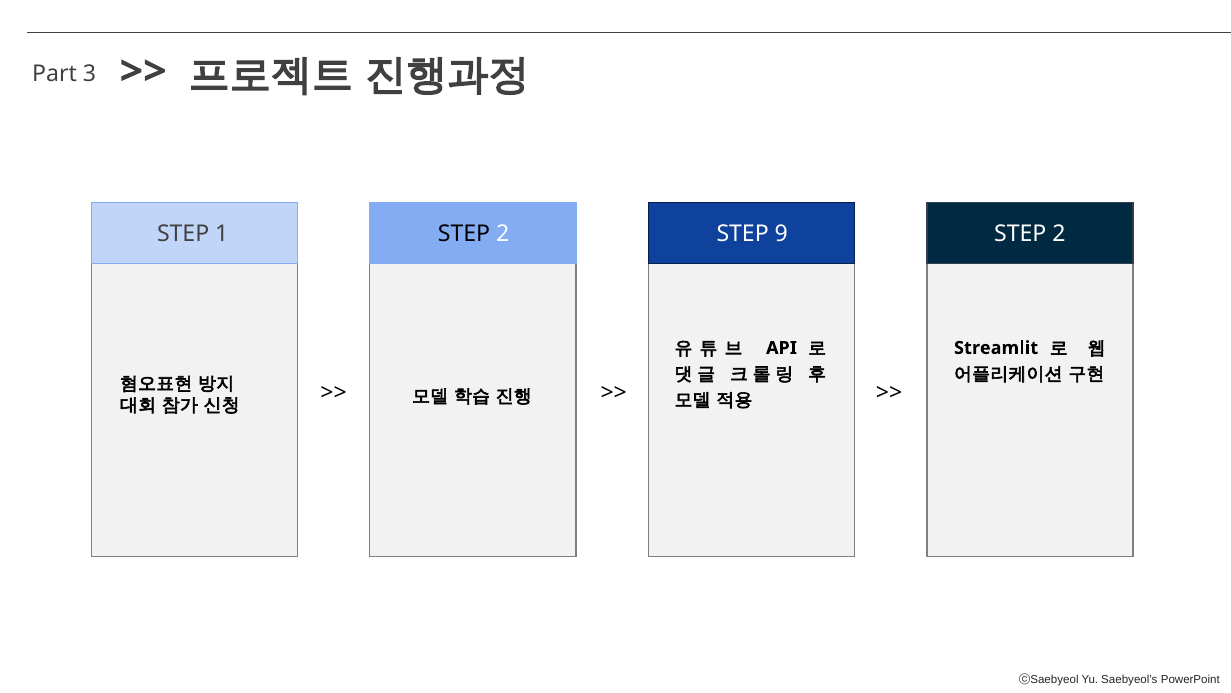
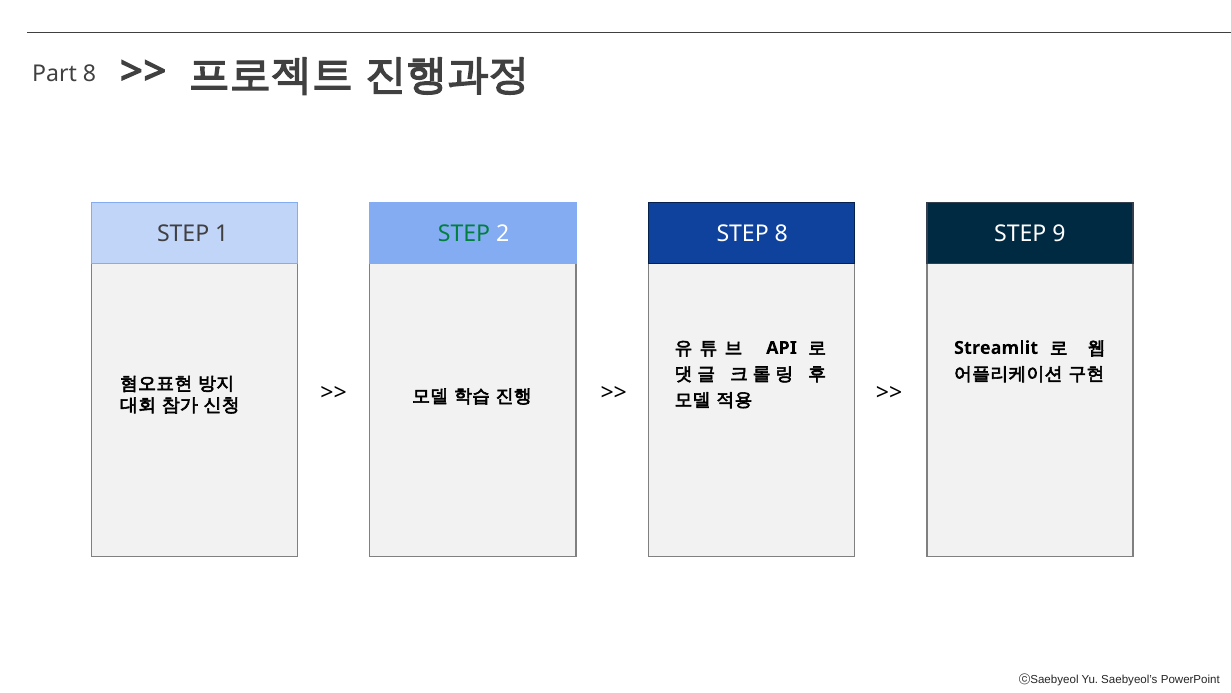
Part 3: 3 -> 8
STEP at (464, 234) colour: black -> green
STEP 9: 9 -> 8
2 at (1059, 234): 2 -> 9
